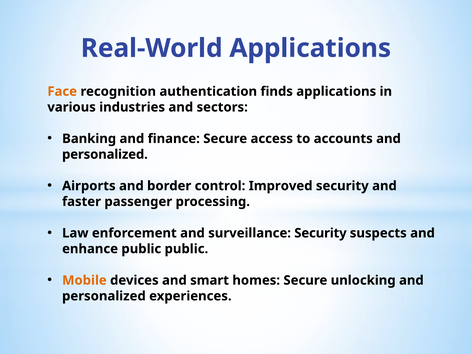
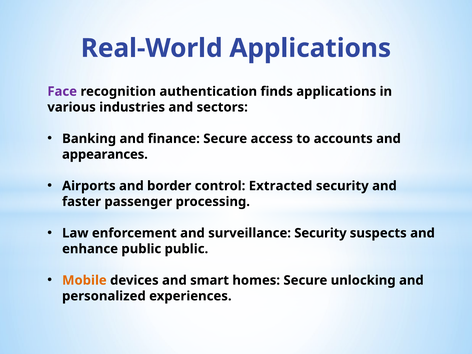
Face colour: orange -> purple
personalized at (105, 154): personalized -> appearances
Improved: Improved -> Extracted
